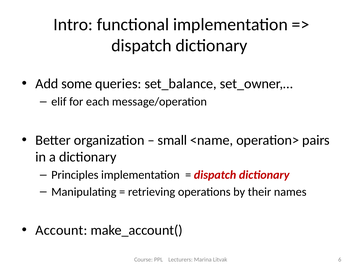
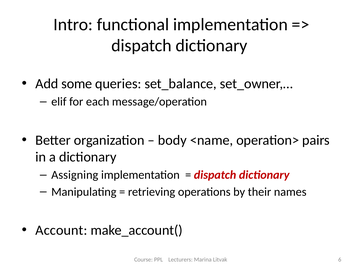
small: small -> body
Principles: Principles -> Assigning
